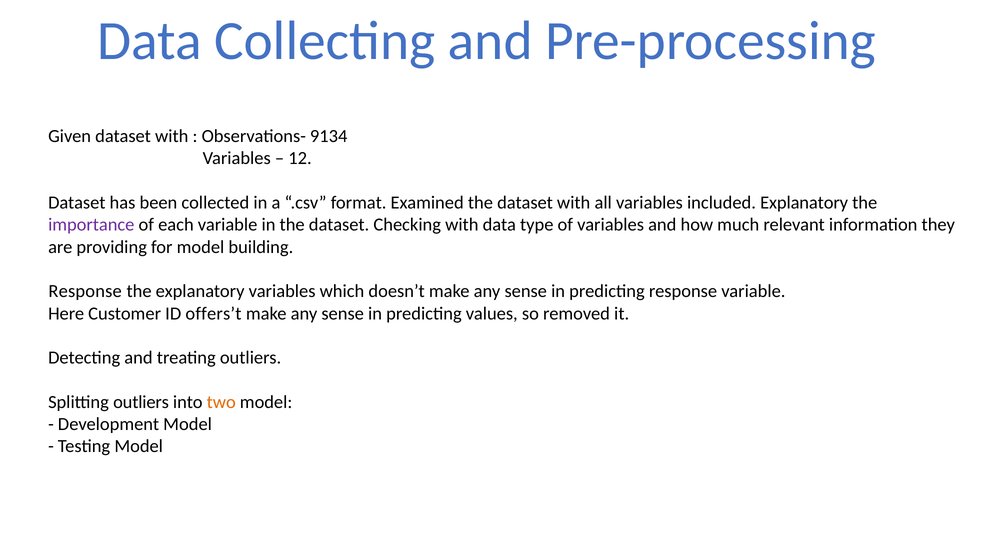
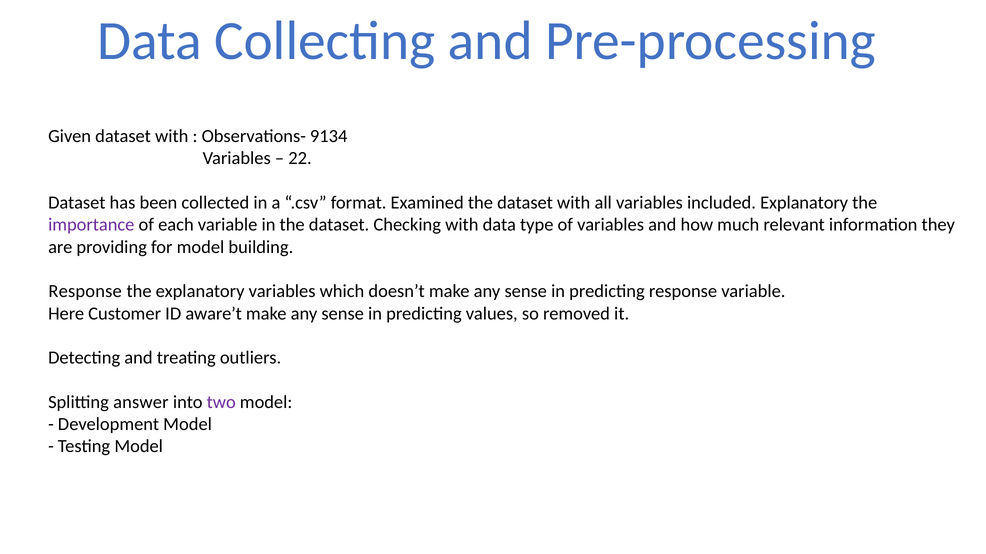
12: 12 -> 22
offers’t: offers’t -> aware’t
Splitting outliers: outliers -> answer
two colour: orange -> purple
